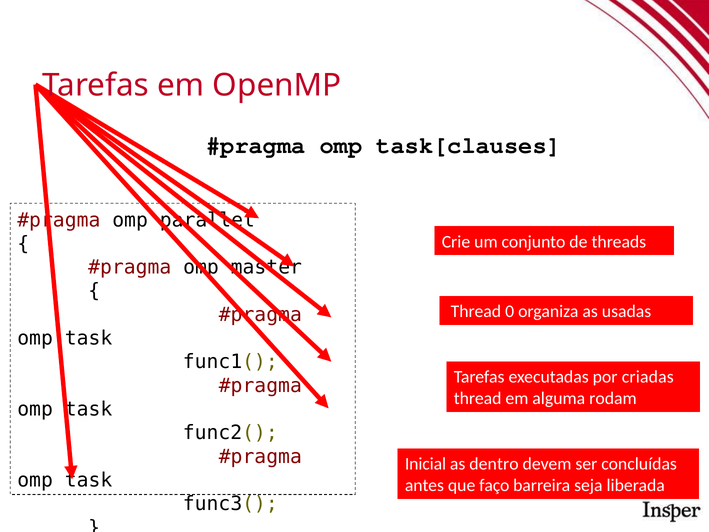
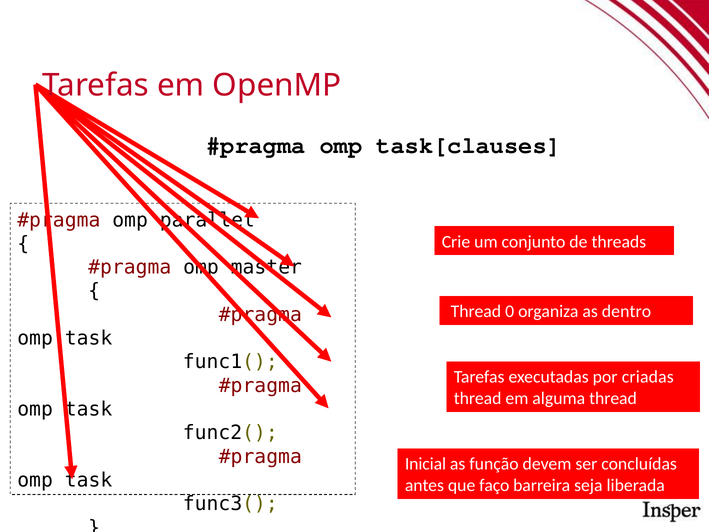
usadas: usadas -> dentro
alguma rodam: rodam -> thread
dentro: dentro -> função
